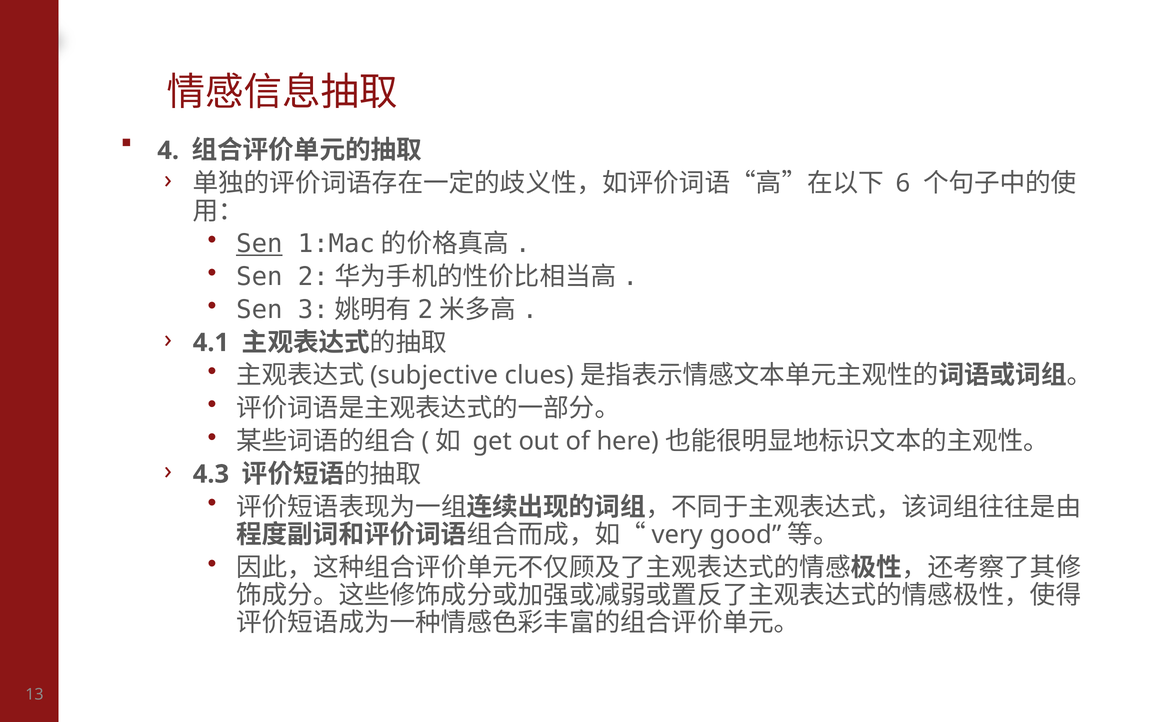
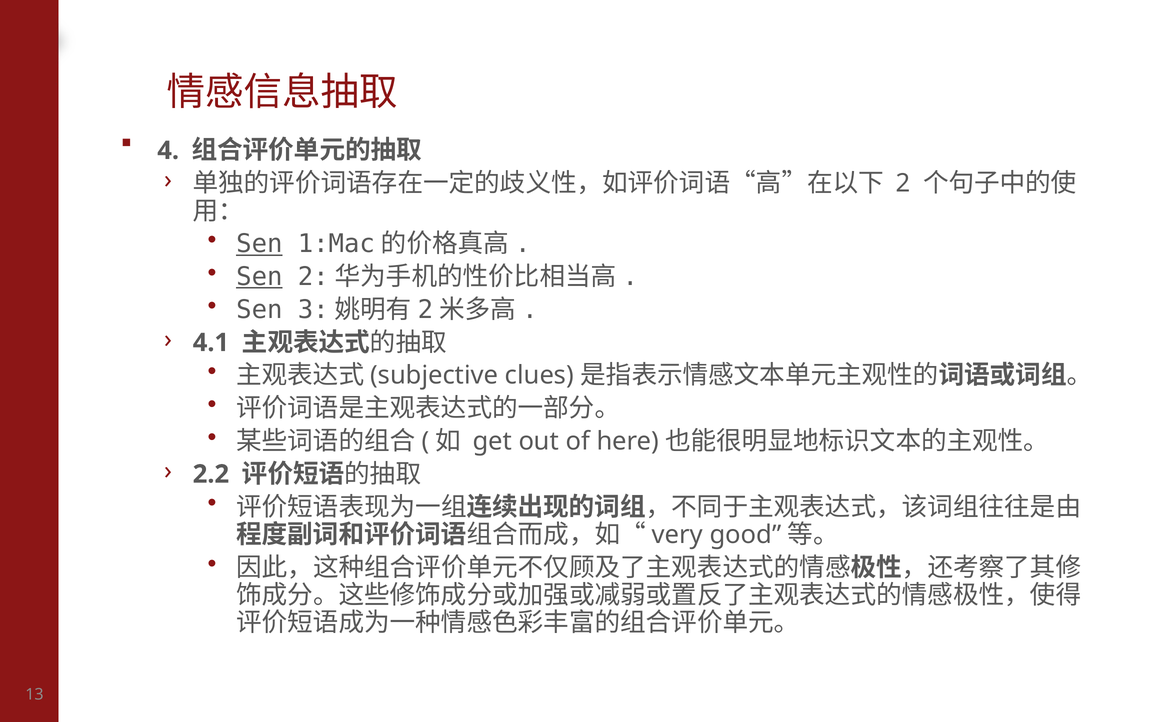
6: 6 -> 2
Sen at (259, 277) underline: none -> present
4.3: 4.3 -> 2.2
